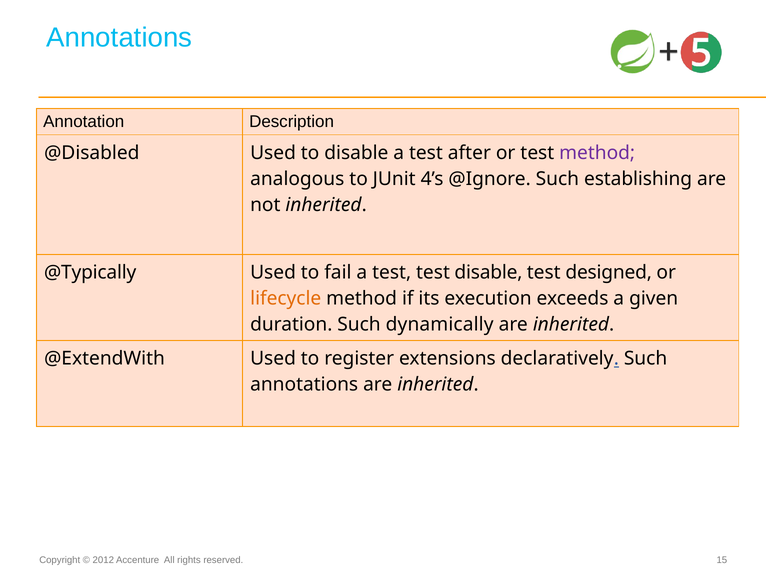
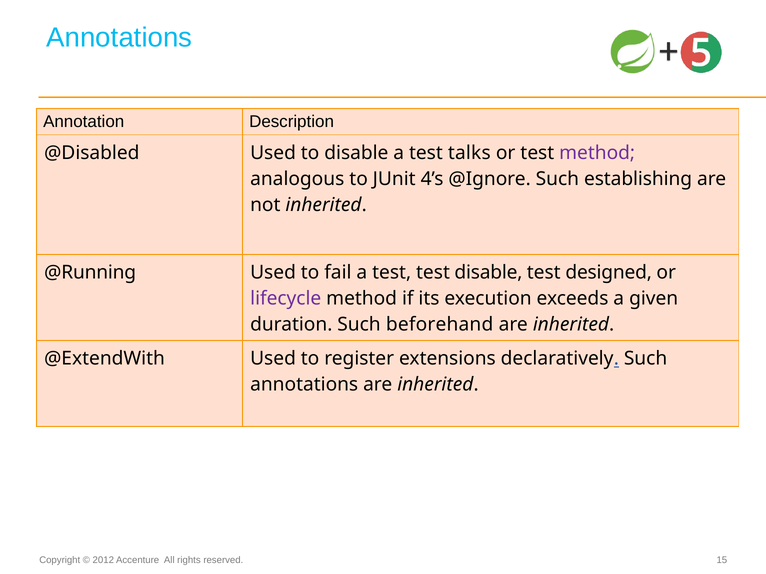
after: after -> talks
@Typically: @Typically -> @Running
lifecycle colour: orange -> purple
dynamically: dynamically -> beforehand
